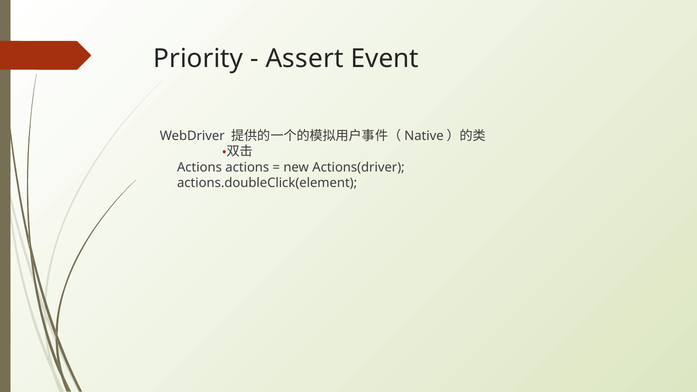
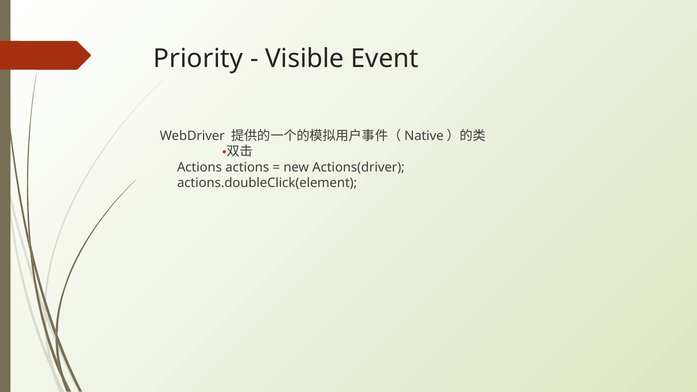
Assert: Assert -> Visible
